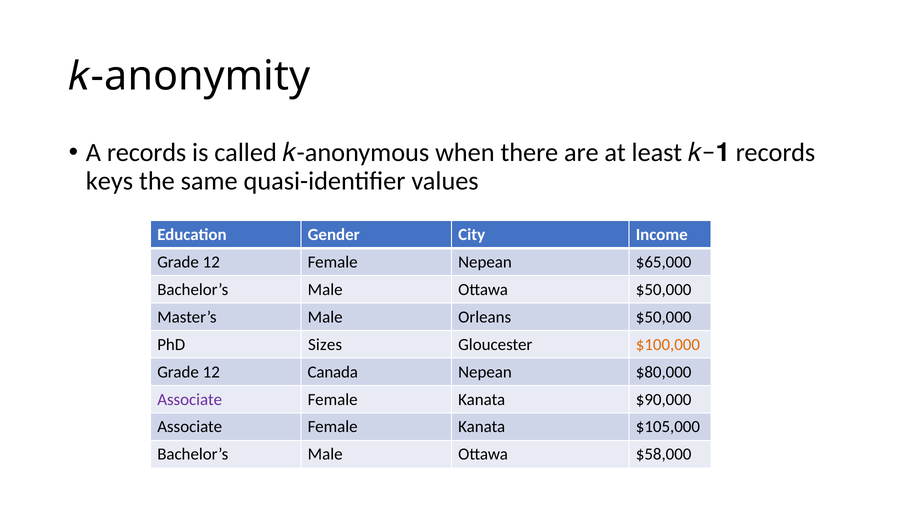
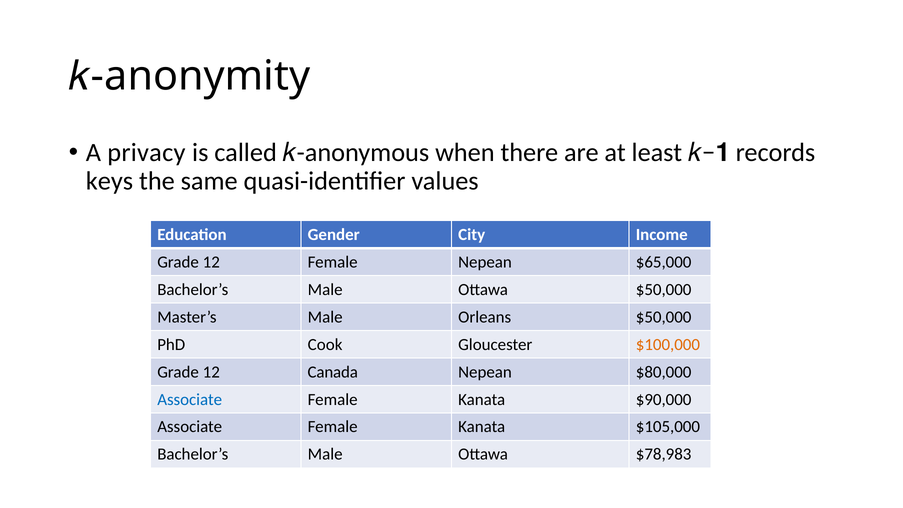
A records: records -> privacy
Sizes: Sizes -> Cook
Associate at (190, 399) colour: purple -> blue
$58,000: $58,000 -> $78,983
